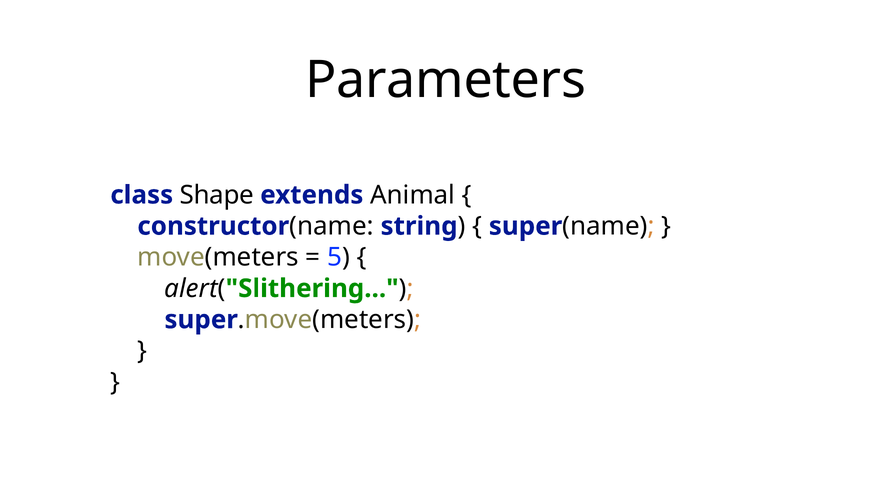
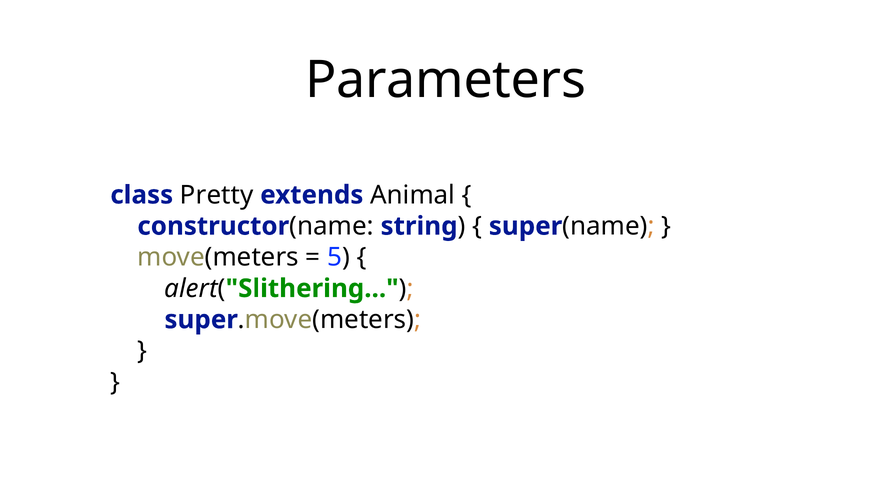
Shape: Shape -> Pretty
